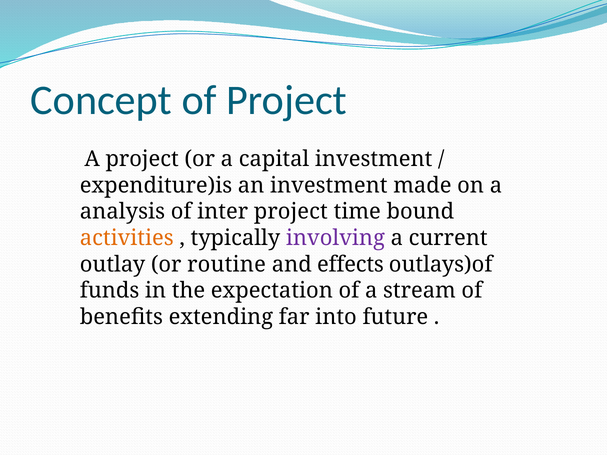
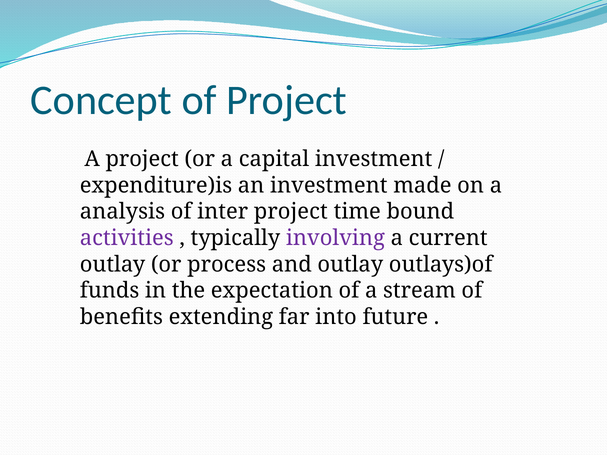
activities colour: orange -> purple
routine: routine -> process
and effects: effects -> outlay
